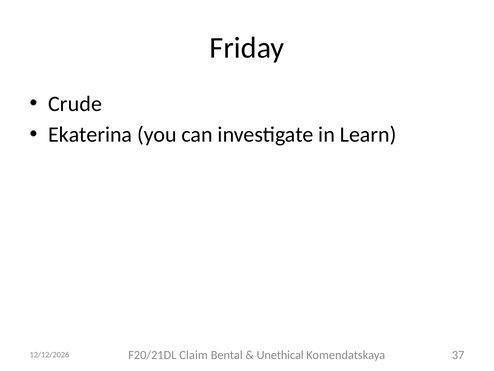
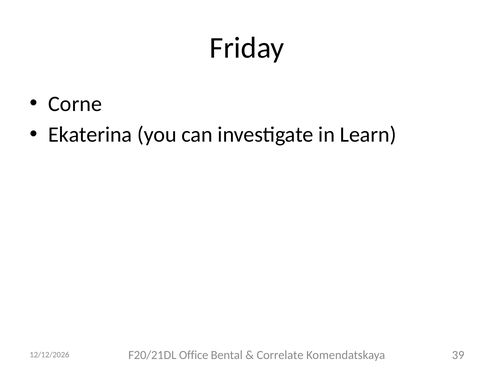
Crude: Crude -> Corne
Claim: Claim -> Office
Unethical: Unethical -> Correlate
37: 37 -> 39
